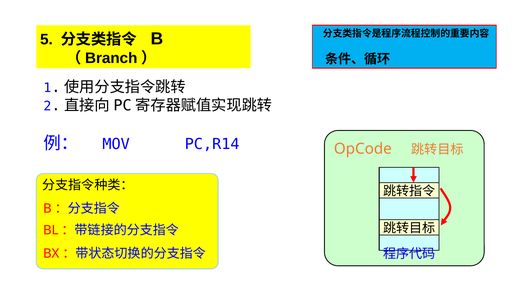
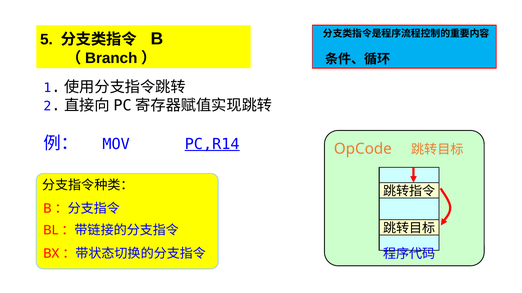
PC,R14 underline: none -> present
